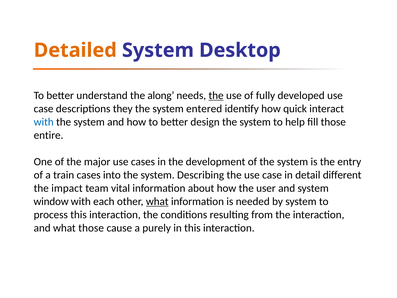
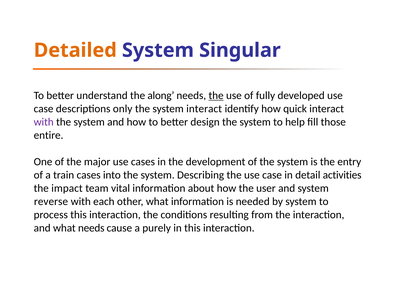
Desktop: Desktop -> Singular
they: they -> only
system entered: entered -> interact
with at (44, 122) colour: blue -> purple
different: different -> activities
window: window -> reverse
what at (157, 201) underline: present -> none
what those: those -> needs
